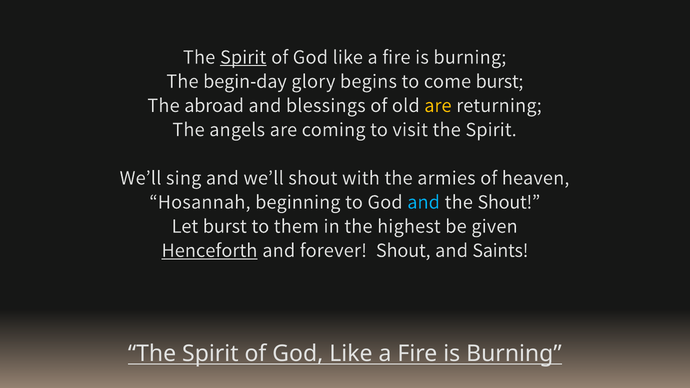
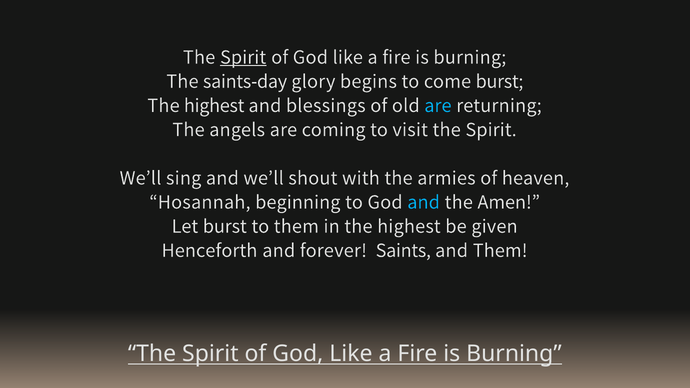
begin-day: begin-day -> saints-day
abroad at (214, 105): abroad -> highest
are at (438, 105) colour: yellow -> light blue
the Shout: Shout -> Amen
Henceforth underline: present -> none
forever Shout: Shout -> Saints
and Saints: Saints -> Them
